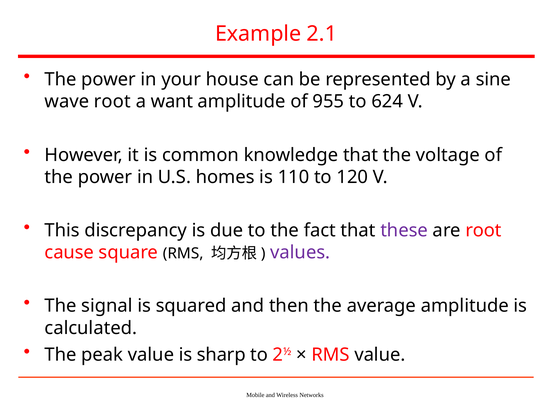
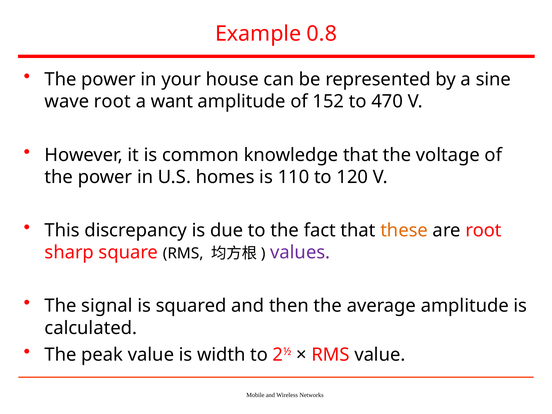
2.1: 2.1 -> 0.8
955: 955 -> 152
624: 624 -> 470
these colour: purple -> orange
cause: cause -> sharp
sharp: sharp -> width
